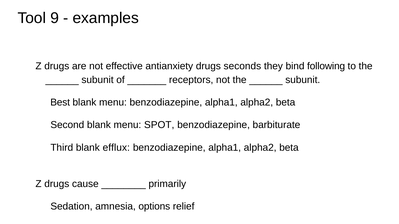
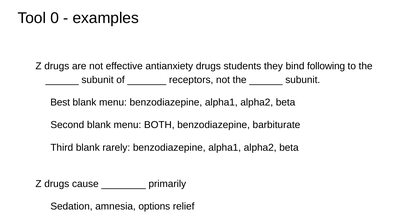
9: 9 -> 0
seconds: seconds -> students
SPOT: SPOT -> BOTH
efflux: efflux -> rarely
